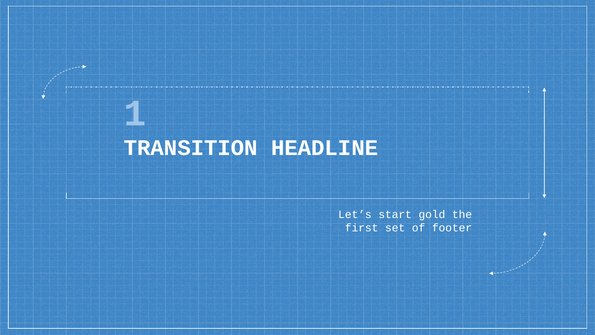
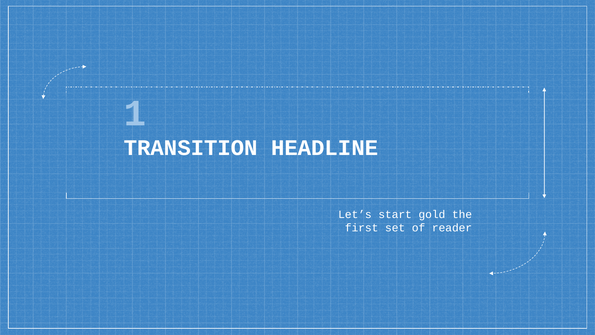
footer: footer -> reader
